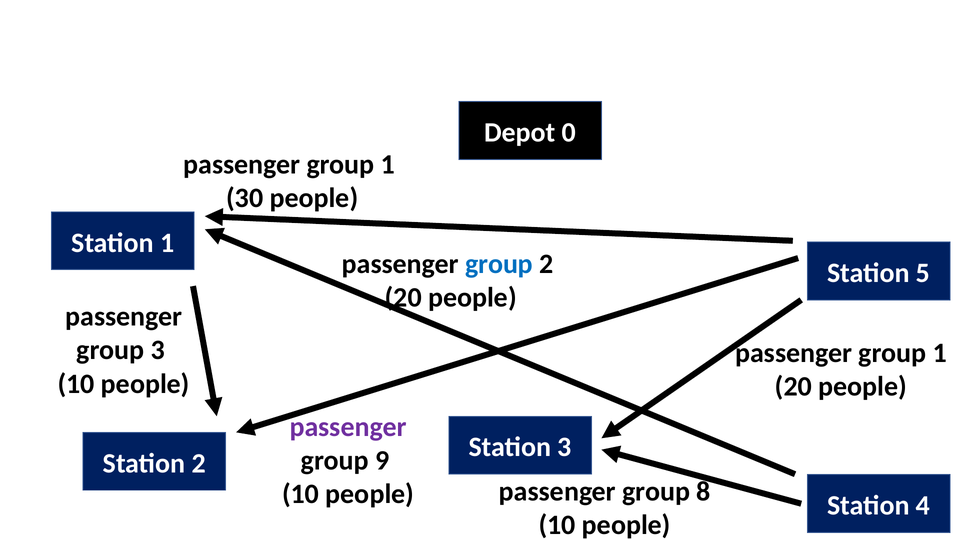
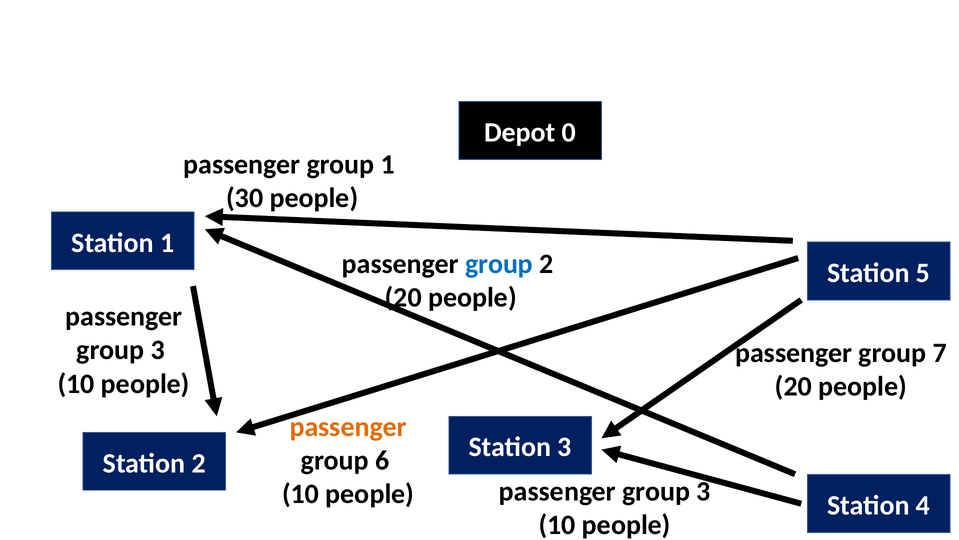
1 at (940, 353): 1 -> 7
passenger at (348, 426) colour: purple -> orange
9: 9 -> 6
8 at (703, 491): 8 -> 3
